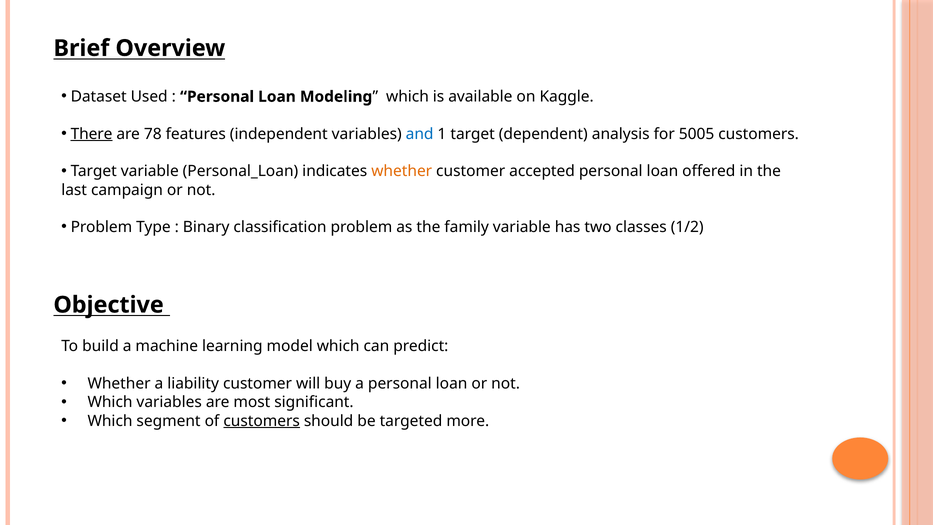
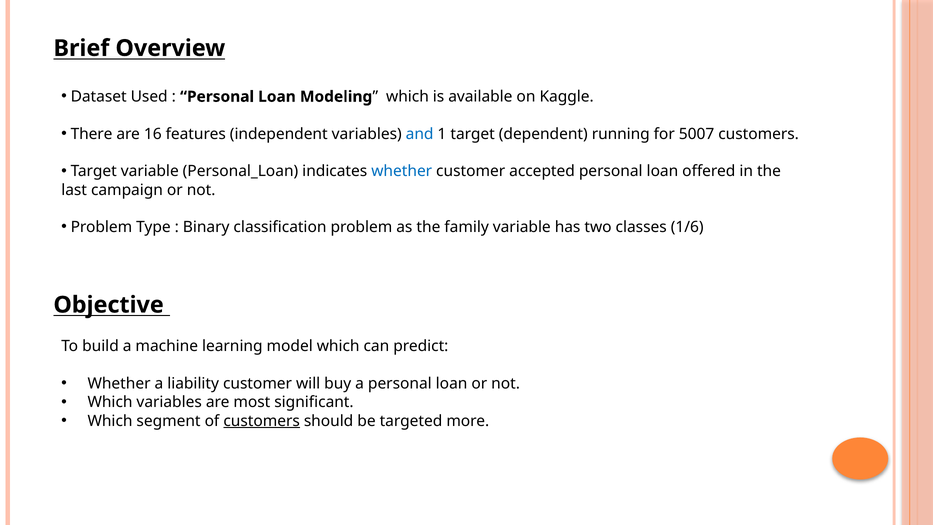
There underline: present -> none
78: 78 -> 16
analysis: analysis -> running
5005: 5005 -> 5007
whether at (402, 171) colour: orange -> blue
1/2: 1/2 -> 1/6
